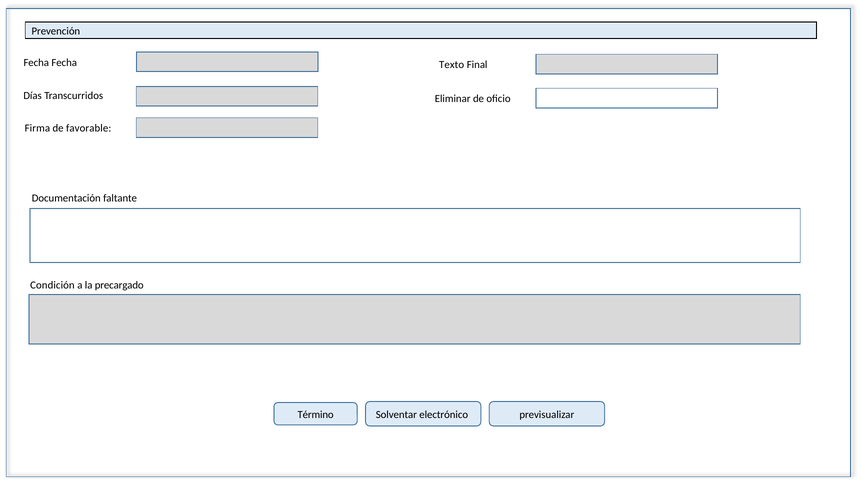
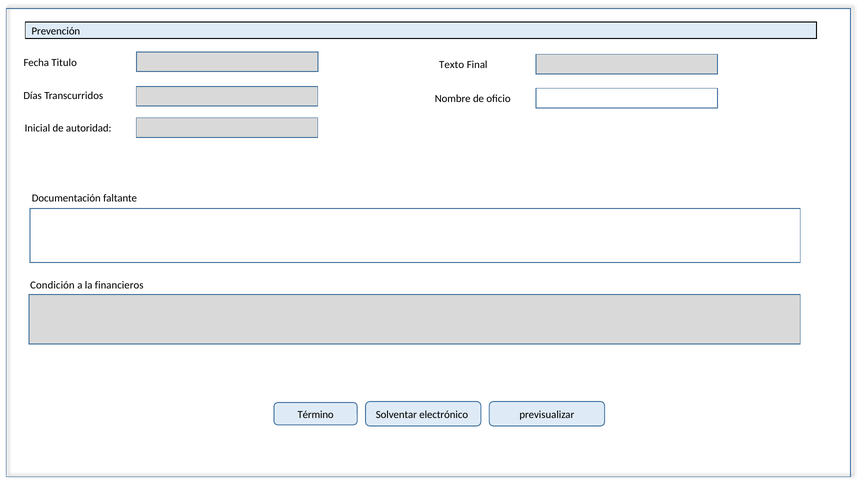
Fecha Fecha: Fecha -> Titulo
Eliminar: Eliminar -> Nombre
Firma: Firma -> Inicial
favorable: favorable -> autoridad
precargado: precargado -> financieros
